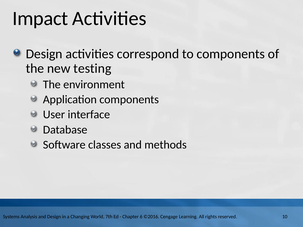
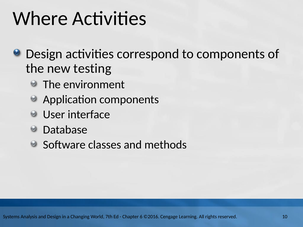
Impact: Impact -> Where
